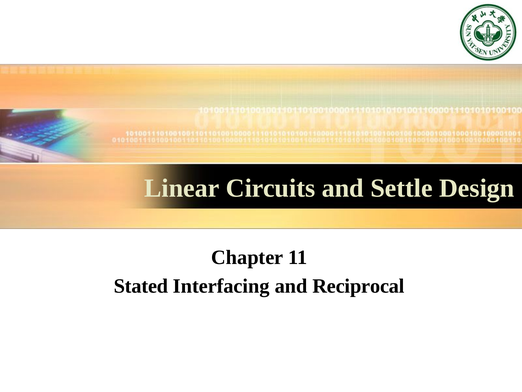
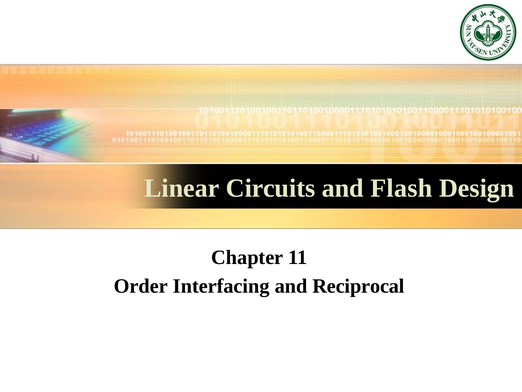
Settle: Settle -> Flash
Stated: Stated -> Order
